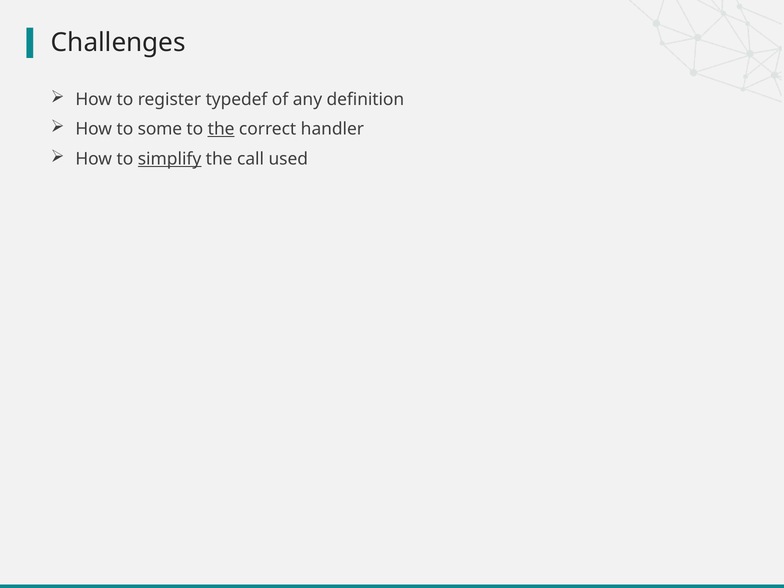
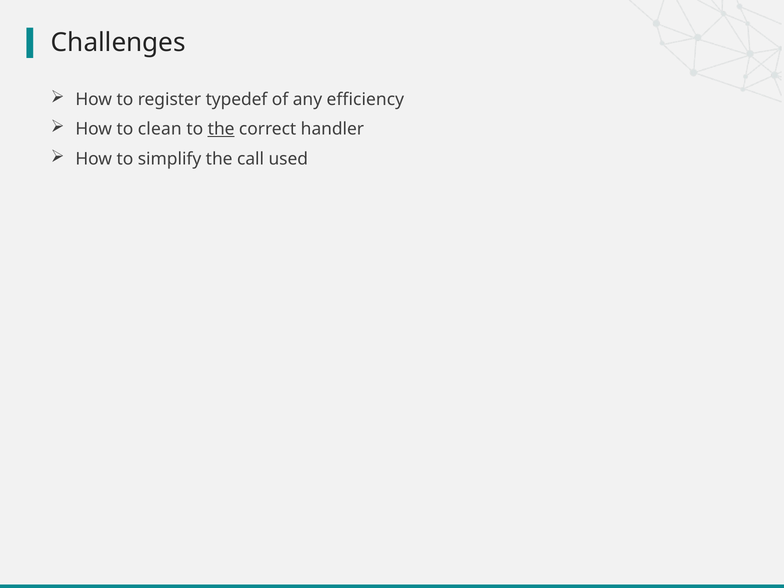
definition: definition -> efficiency
some: some -> clean
simplify underline: present -> none
